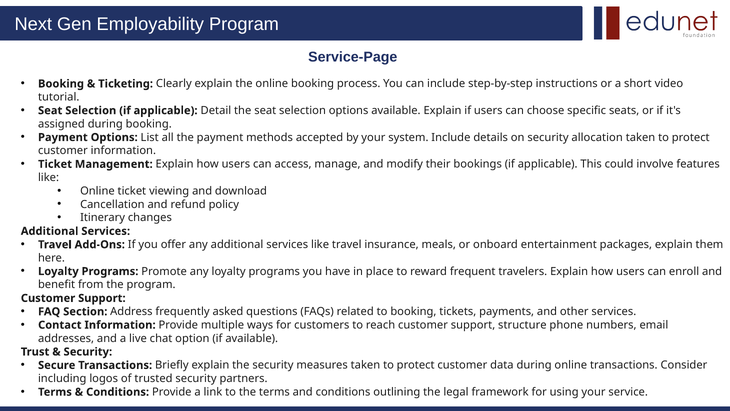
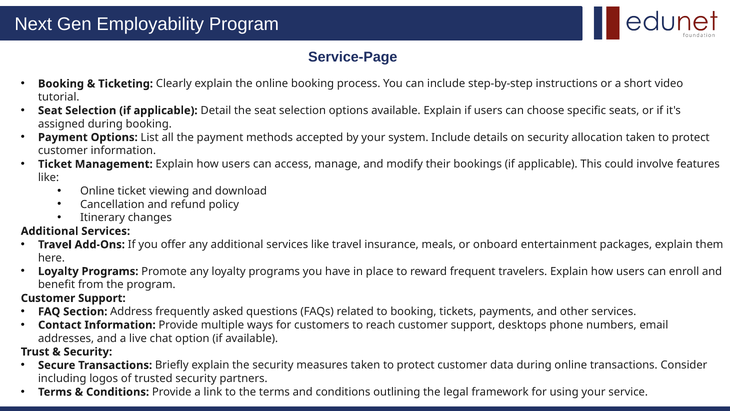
structure: structure -> desktops
